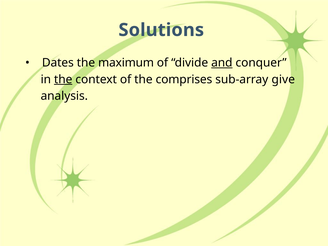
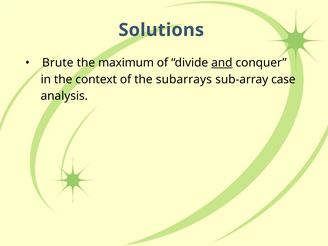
Dates: Dates -> Brute
the at (63, 79) underline: present -> none
comprises: comprises -> subarrays
give: give -> case
